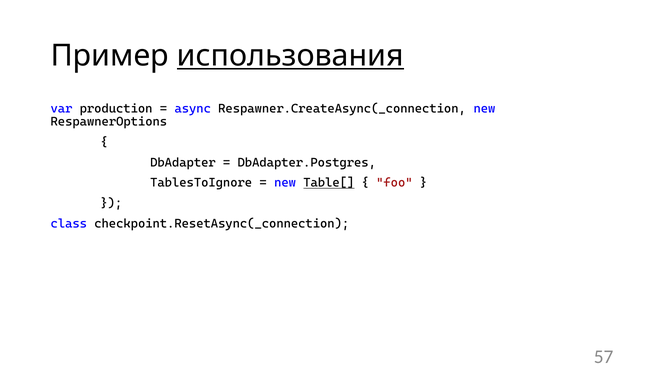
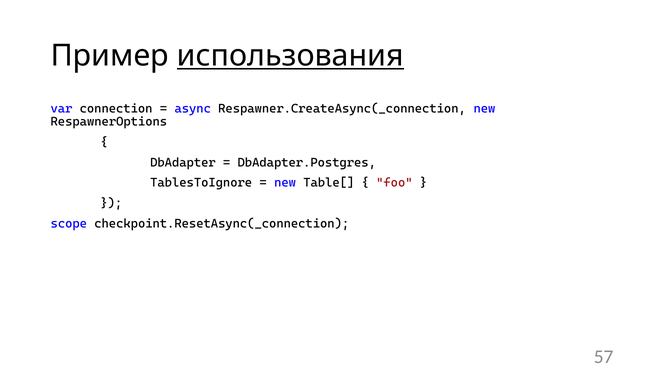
production: production -> connection
Table[ underline: present -> none
class: class -> scope
